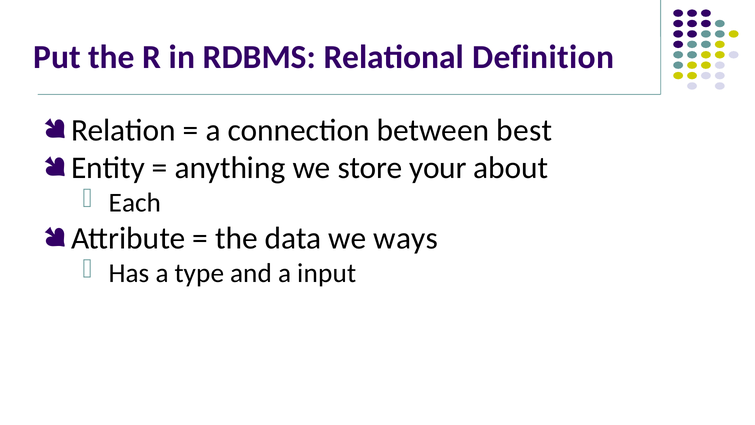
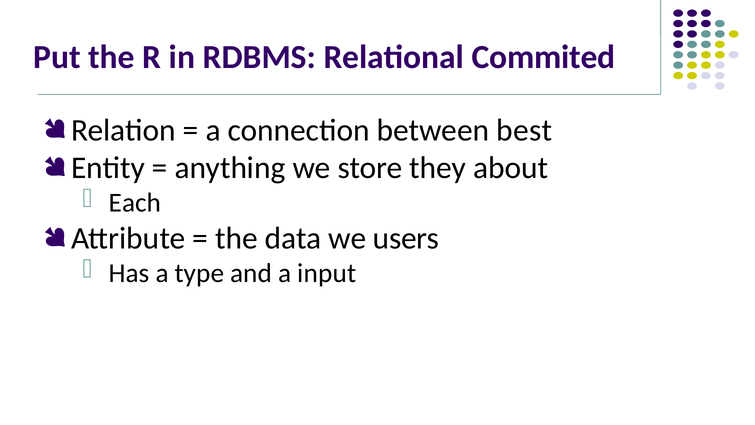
Definition: Definition -> Commited
your: your -> they
ways: ways -> users
